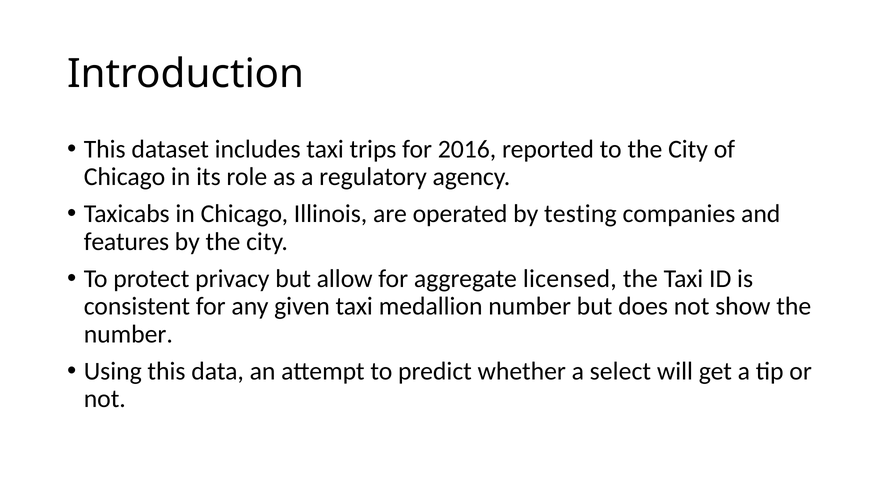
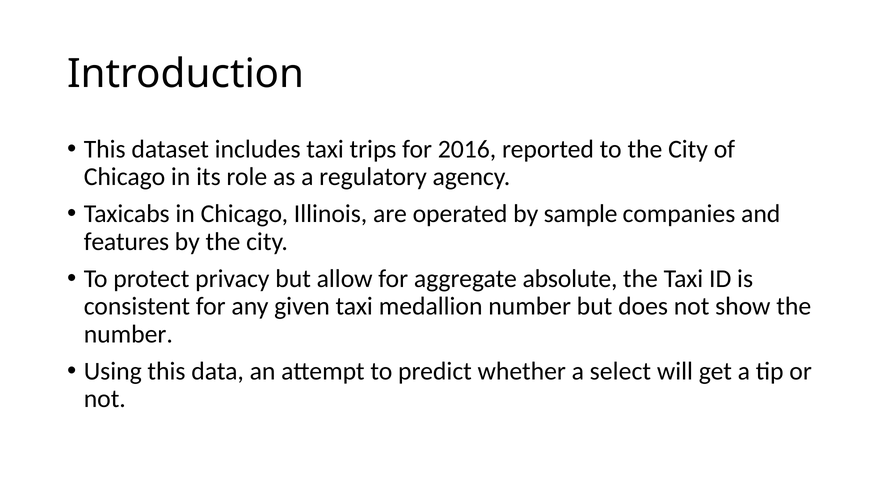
testing: testing -> sample
licensed: licensed -> absolute
